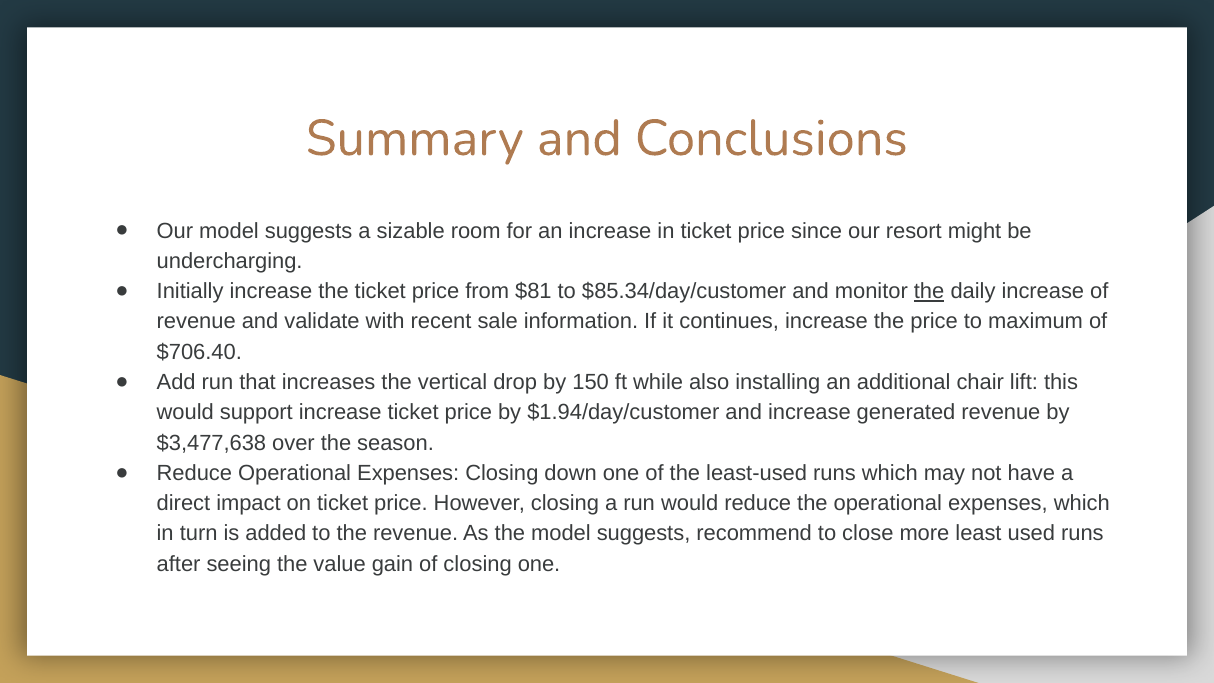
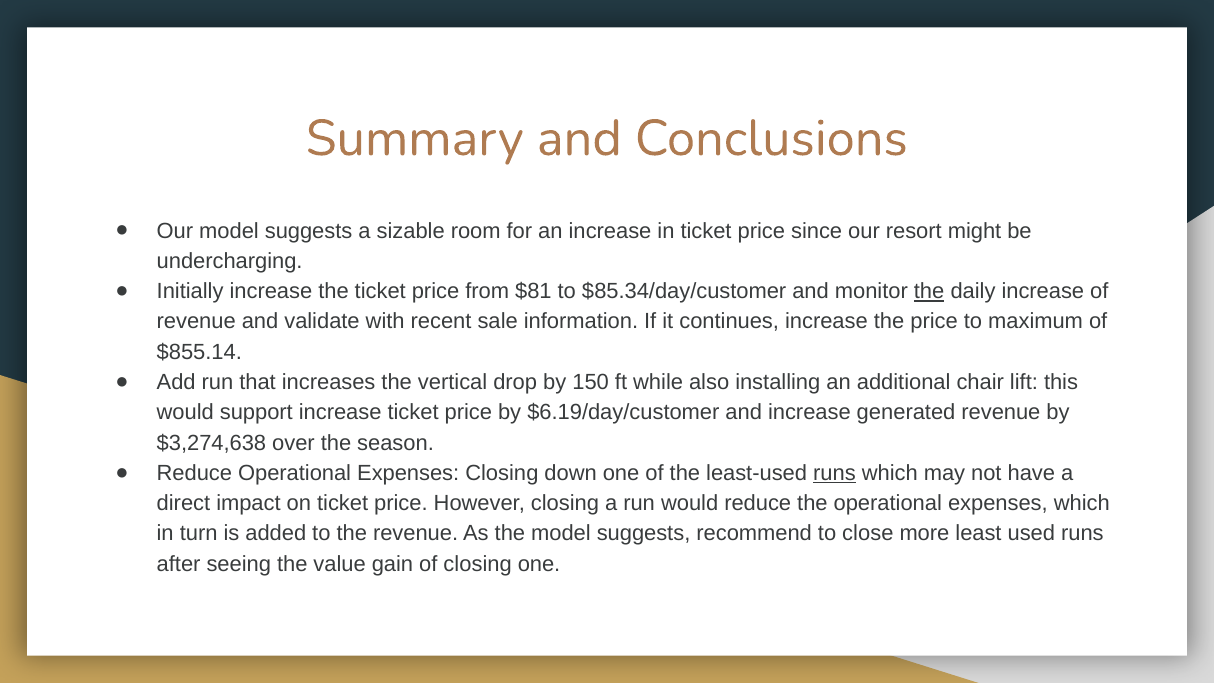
$706.40: $706.40 -> $855.14
$1.94/day/customer: $1.94/day/customer -> $6.19/day/customer
$3,477,638: $3,477,638 -> $3,274,638
runs at (835, 473) underline: none -> present
